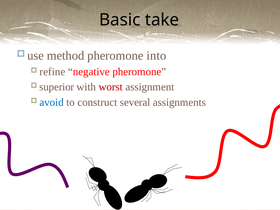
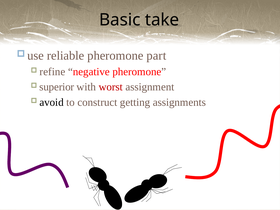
method: method -> reliable
into: into -> part
avoid colour: blue -> black
several: several -> getting
